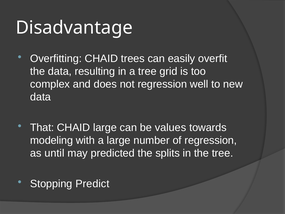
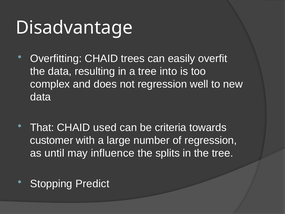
grid: grid -> into
CHAID large: large -> used
values: values -> criteria
modeling: modeling -> customer
predicted: predicted -> influence
